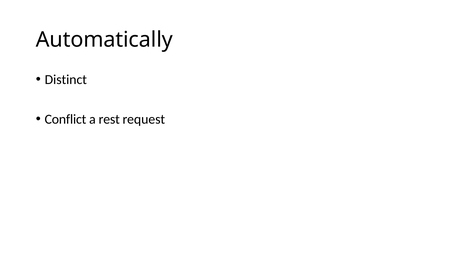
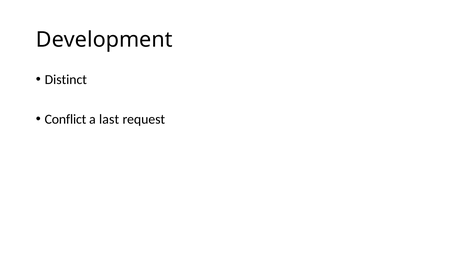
Automatically: Automatically -> Development
rest: rest -> last
